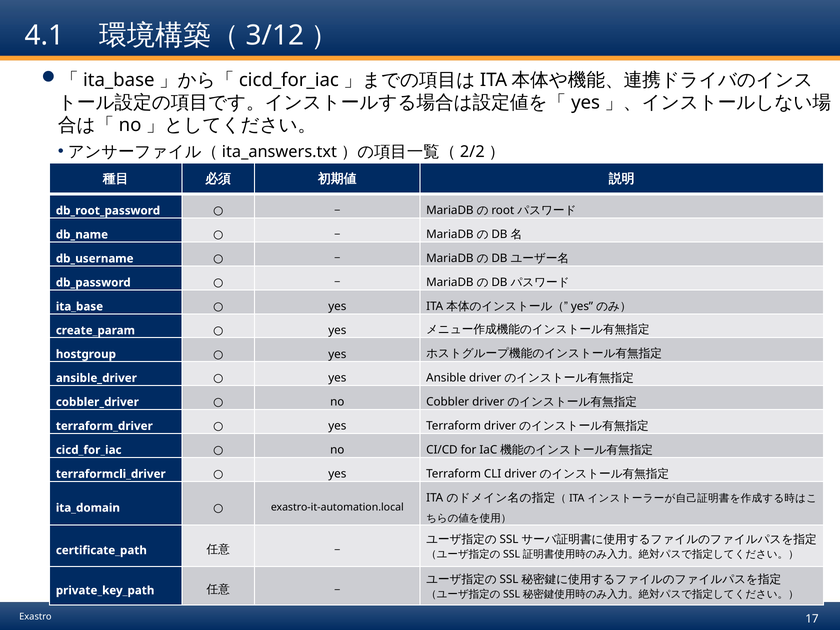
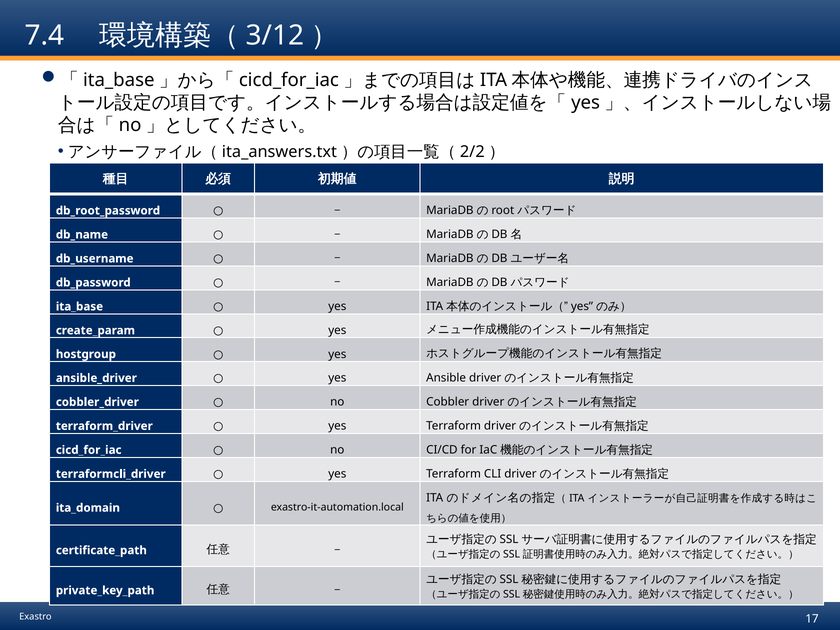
4.1: 4.1 -> 7.4
